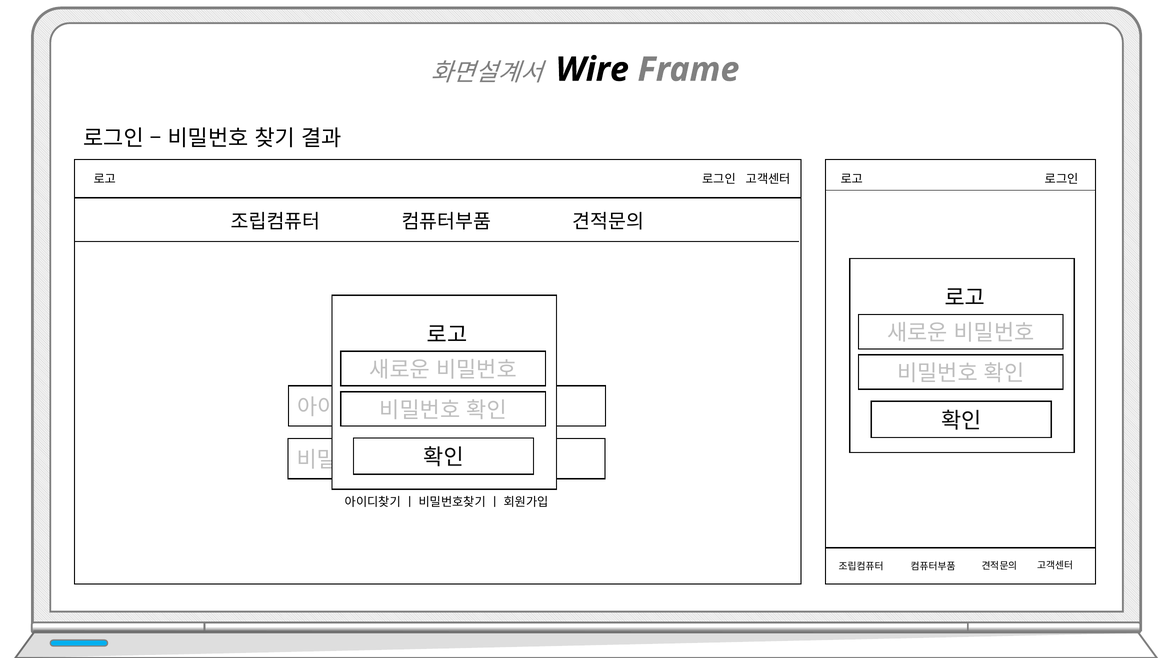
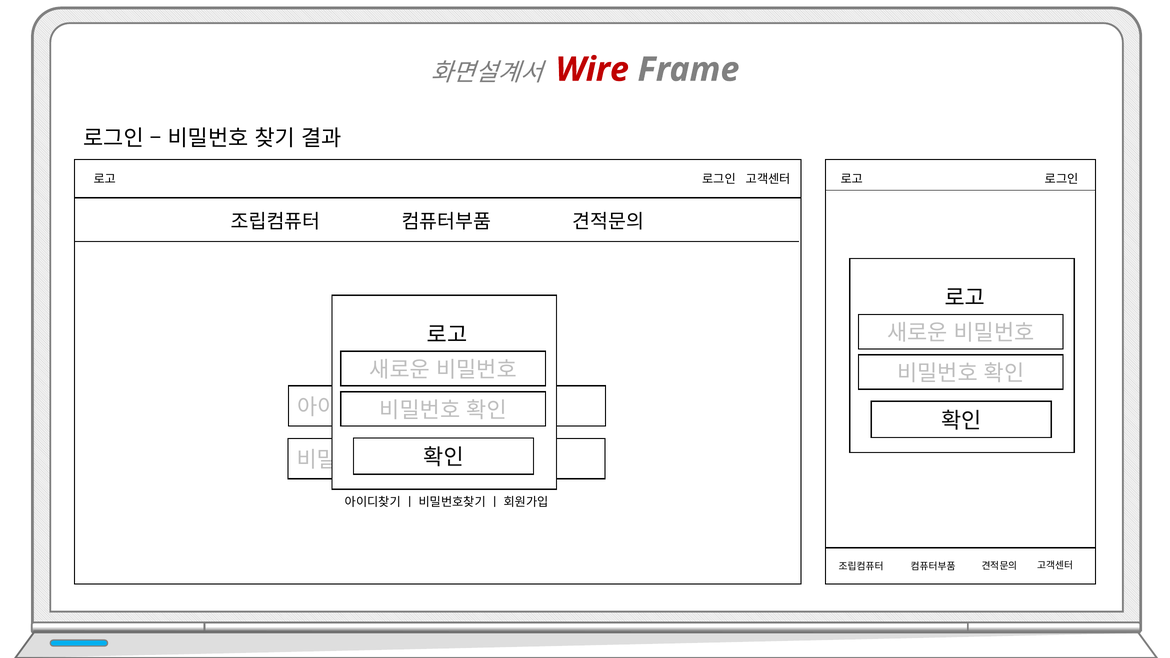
Wire colour: black -> red
